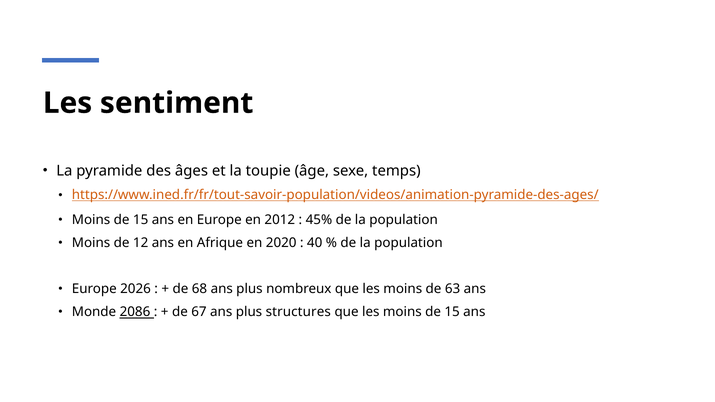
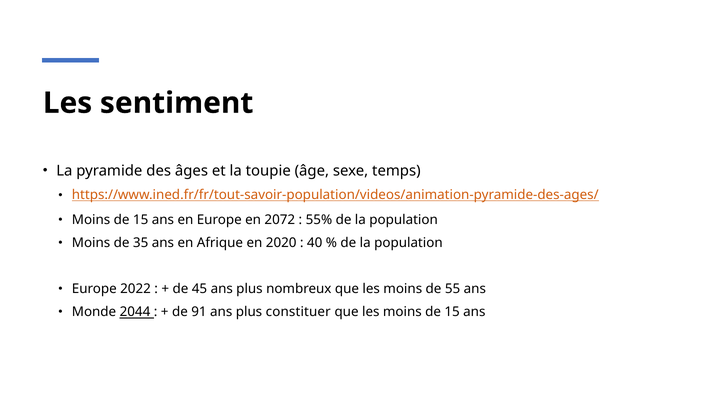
2012: 2012 -> 2072
45%: 45% -> 55%
12: 12 -> 35
2026: 2026 -> 2022
68: 68 -> 45
63: 63 -> 55
2086: 2086 -> 2044
67: 67 -> 91
structures: structures -> constituer
